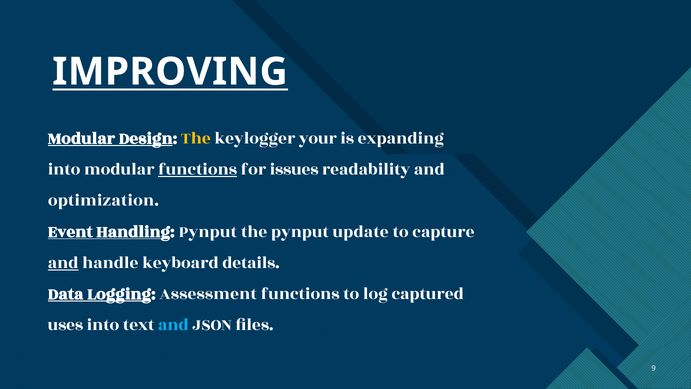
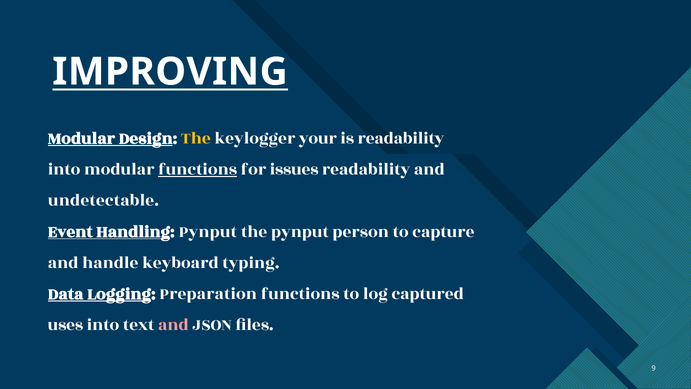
is expanding: expanding -> readability
optimization: optimization -> undetectable
update: update -> person
and at (63, 262) underline: present -> none
details: details -> typing
Assessment: Assessment -> Preparation
and at (173, 324) colour: light blue -> pink
